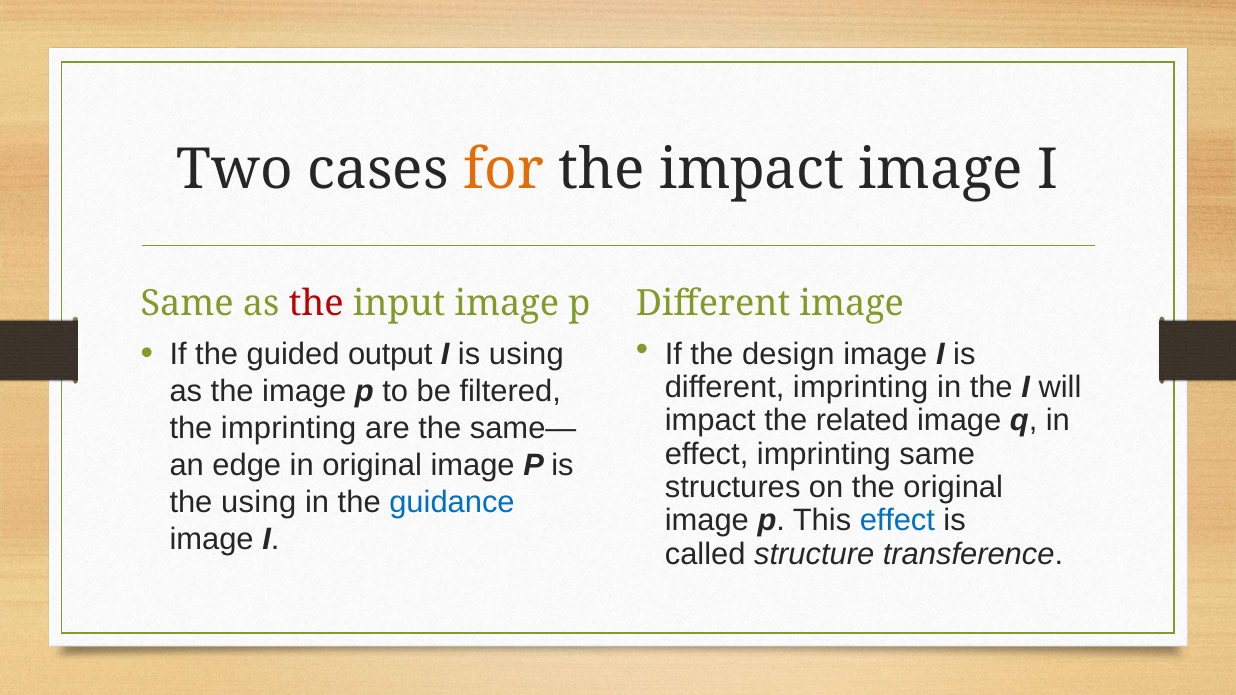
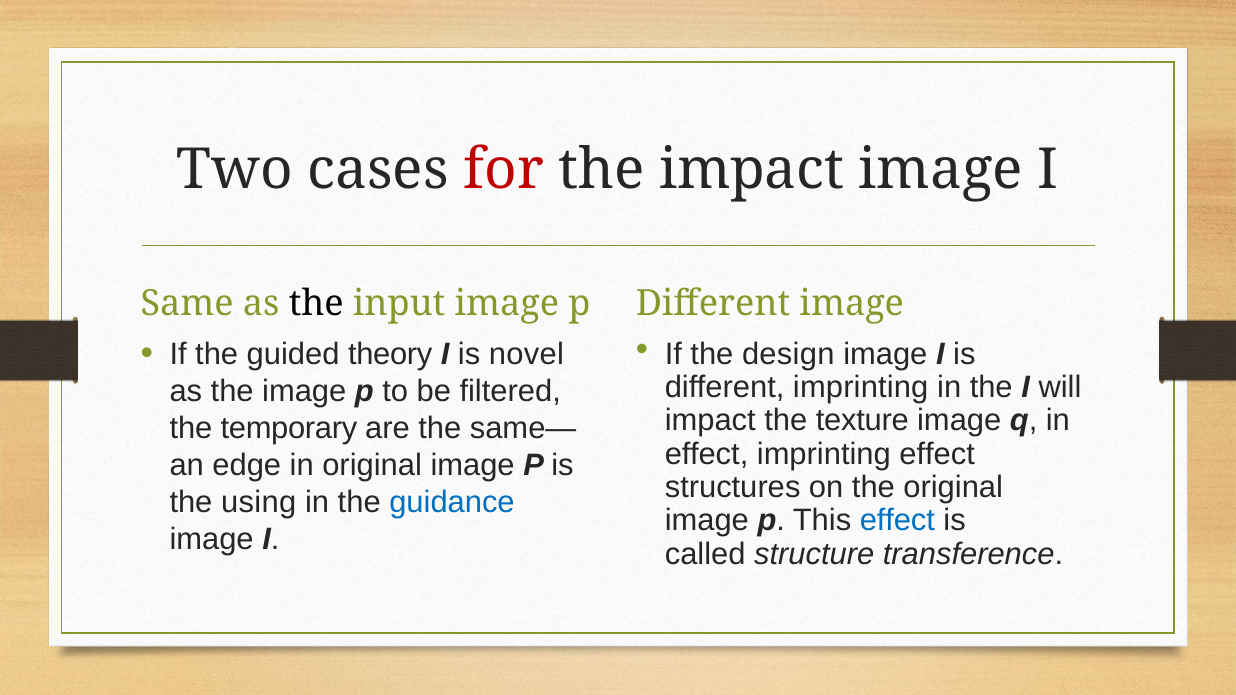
for colour: orange -> red
the at (316, 304) colour: red -> black
output: output -> theory
is using: using -> novel
related: related -> texture
the imprinting: imprinting -> temporary
imprinting same: same -> effect
